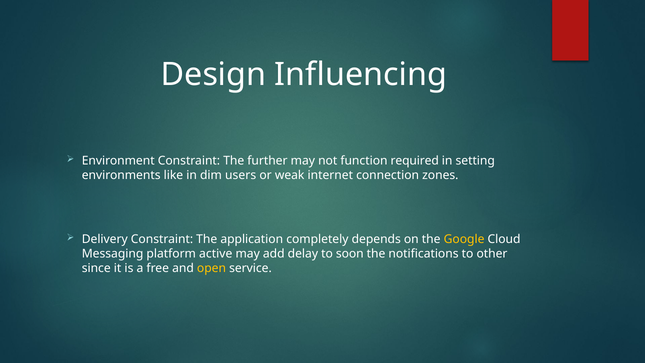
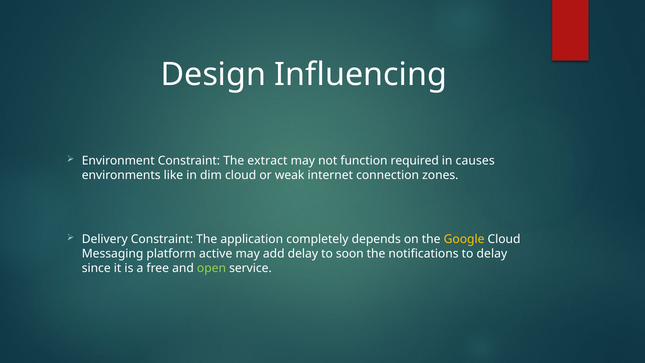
further: further -> extract
setting: setting -> causes
dim users: users -> cloud
to other: other -> delay
open colour: yellow -> light green
